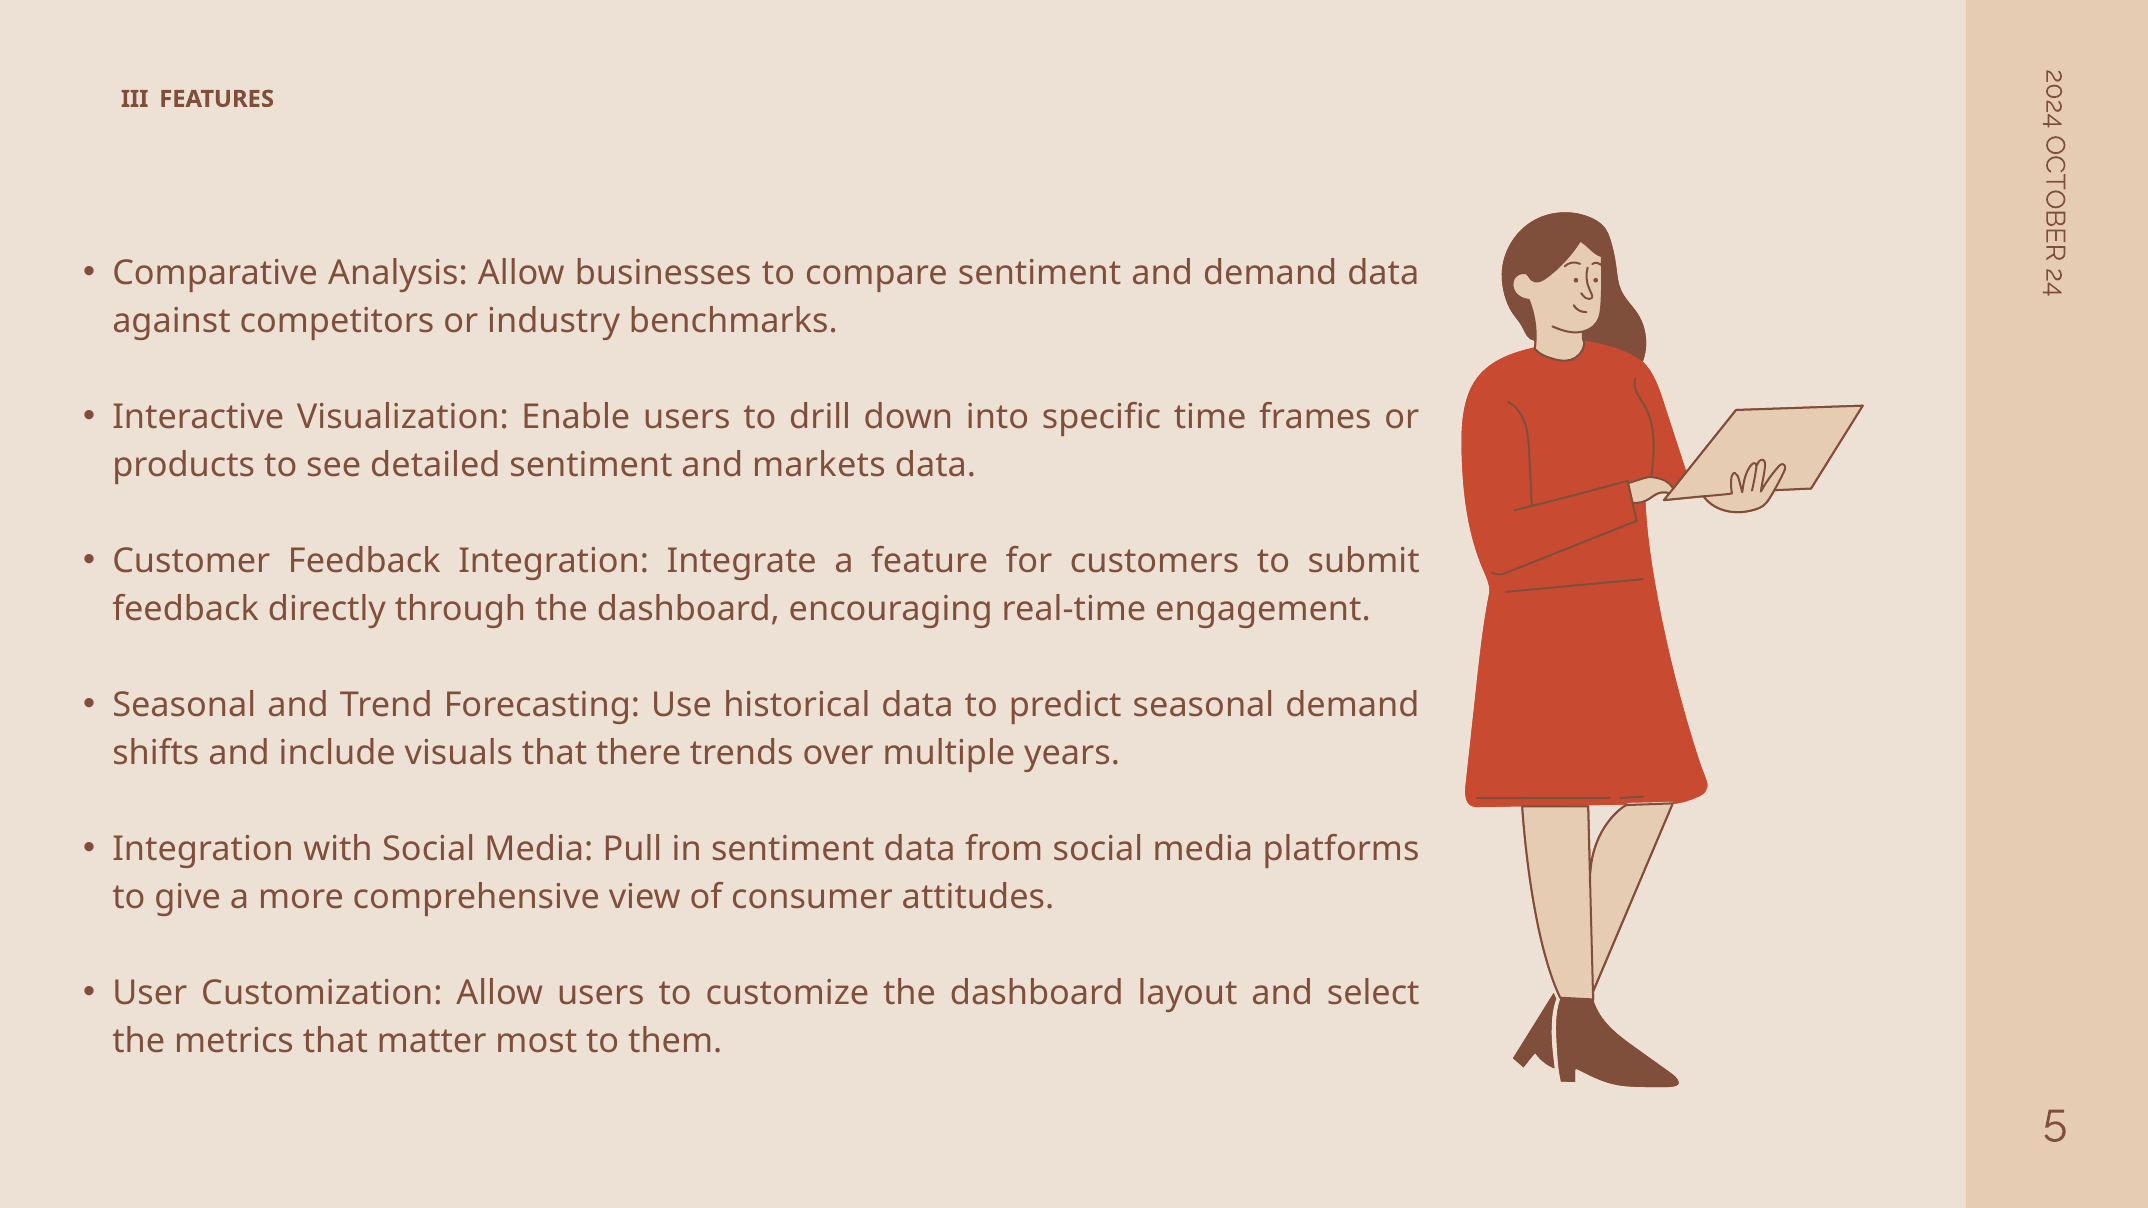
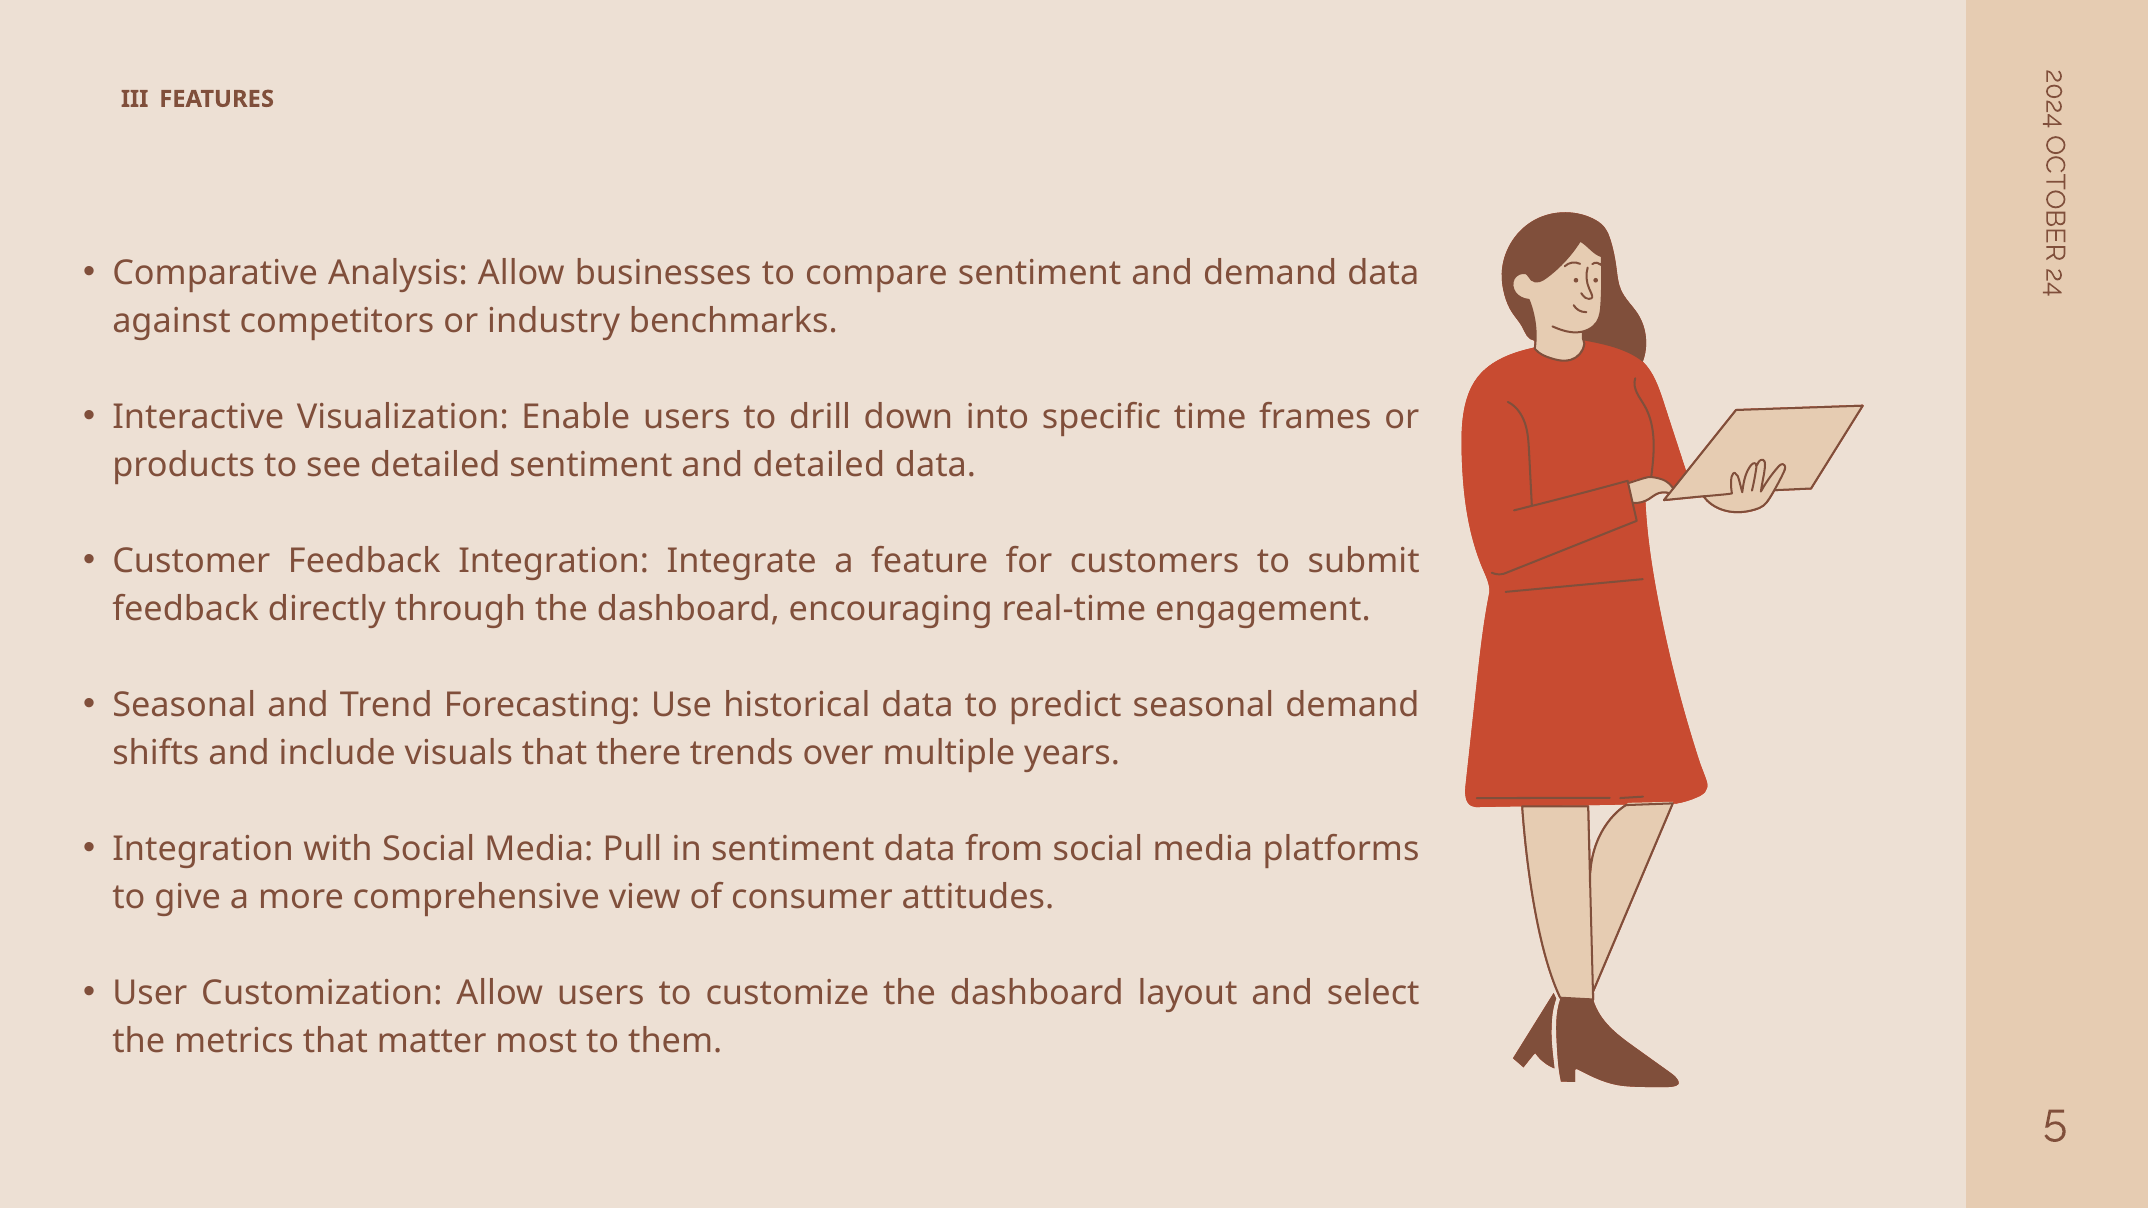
and markets: markets -> detailed
